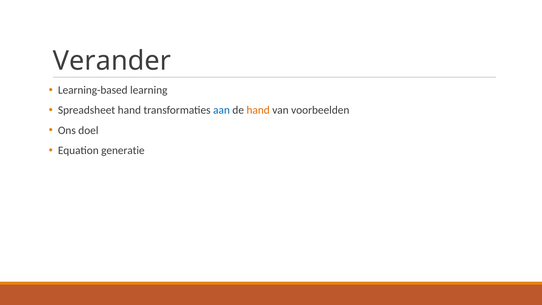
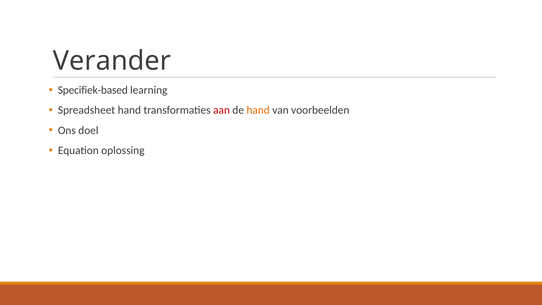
Learning-based: Learning-based -> Specifiek-based
aan colour: blue -> red
generatie: generatie -> oplossing
